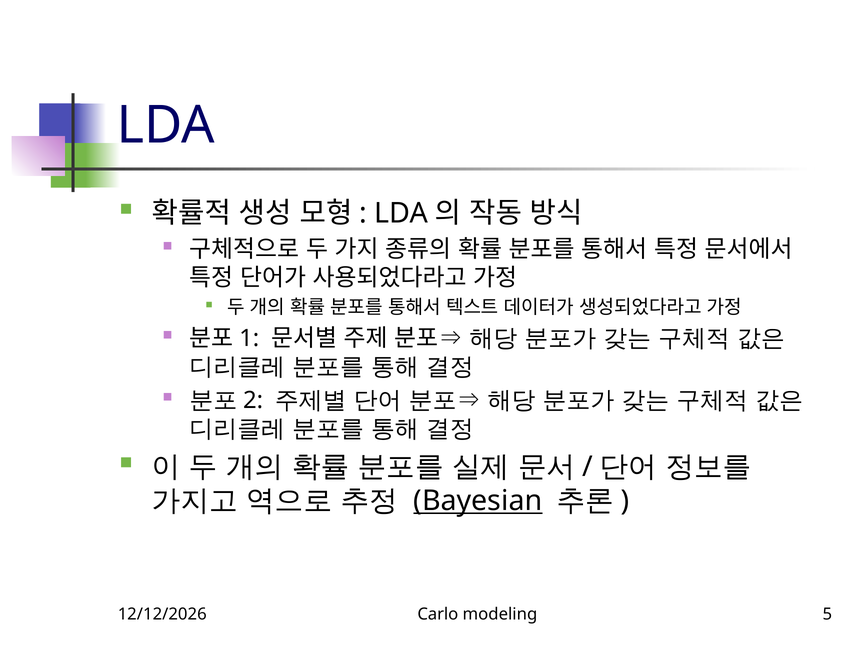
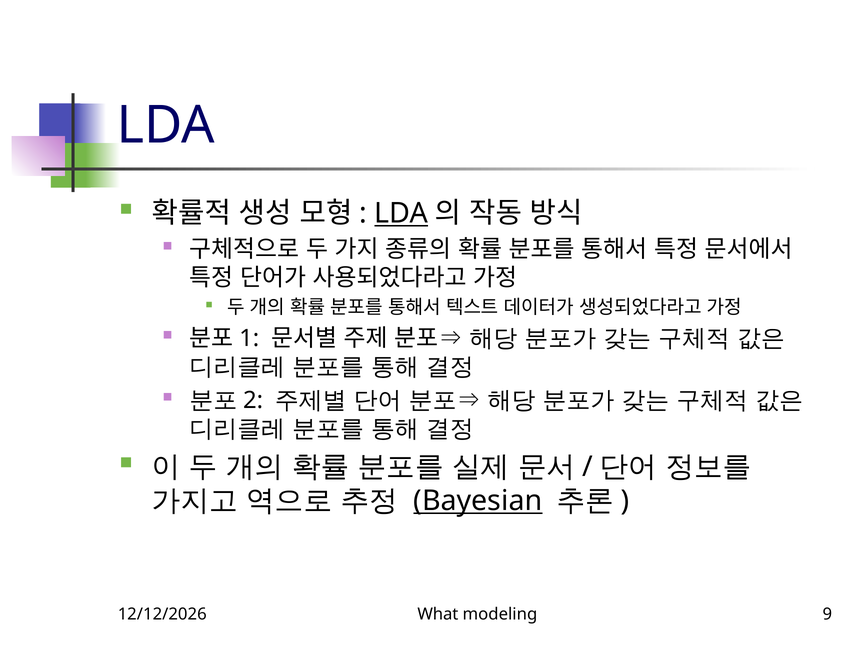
LDA at (401, 213) underline: none -> present
Carlo: Carlo -> What
5: 5 -> 9
